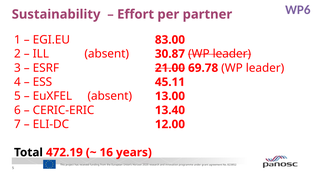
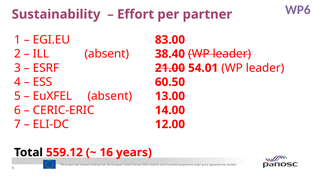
30.87: 30.87 -> 38.40
69.78: 69.78 -> 54.01
45.11: 45.11 -> 60.50
13.40: 13.40 -> 14.00
472.19: 472.19 -> 559.12
